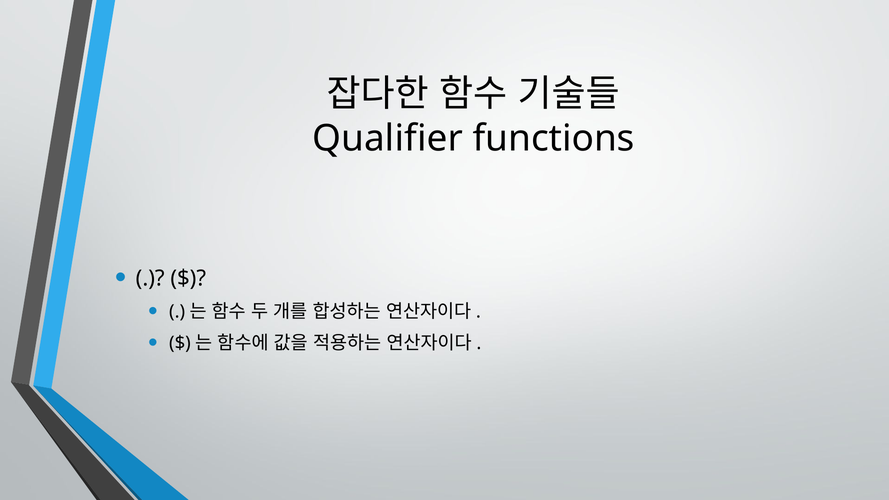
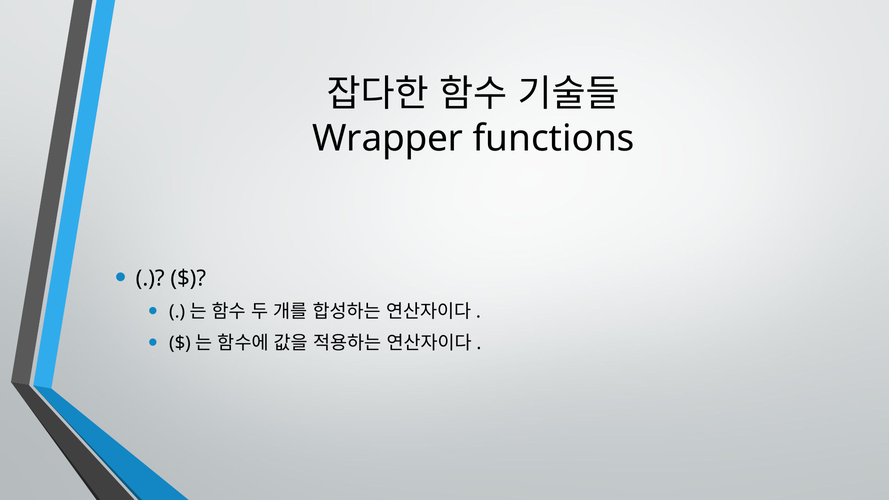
Qualifier: Qualifier -> Wrapper
